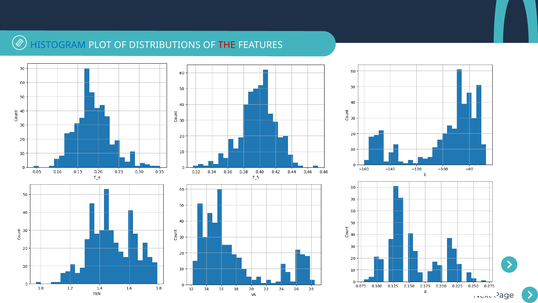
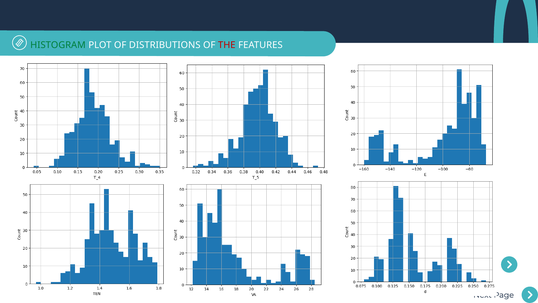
HISTOGRAM colour: blue -> green
